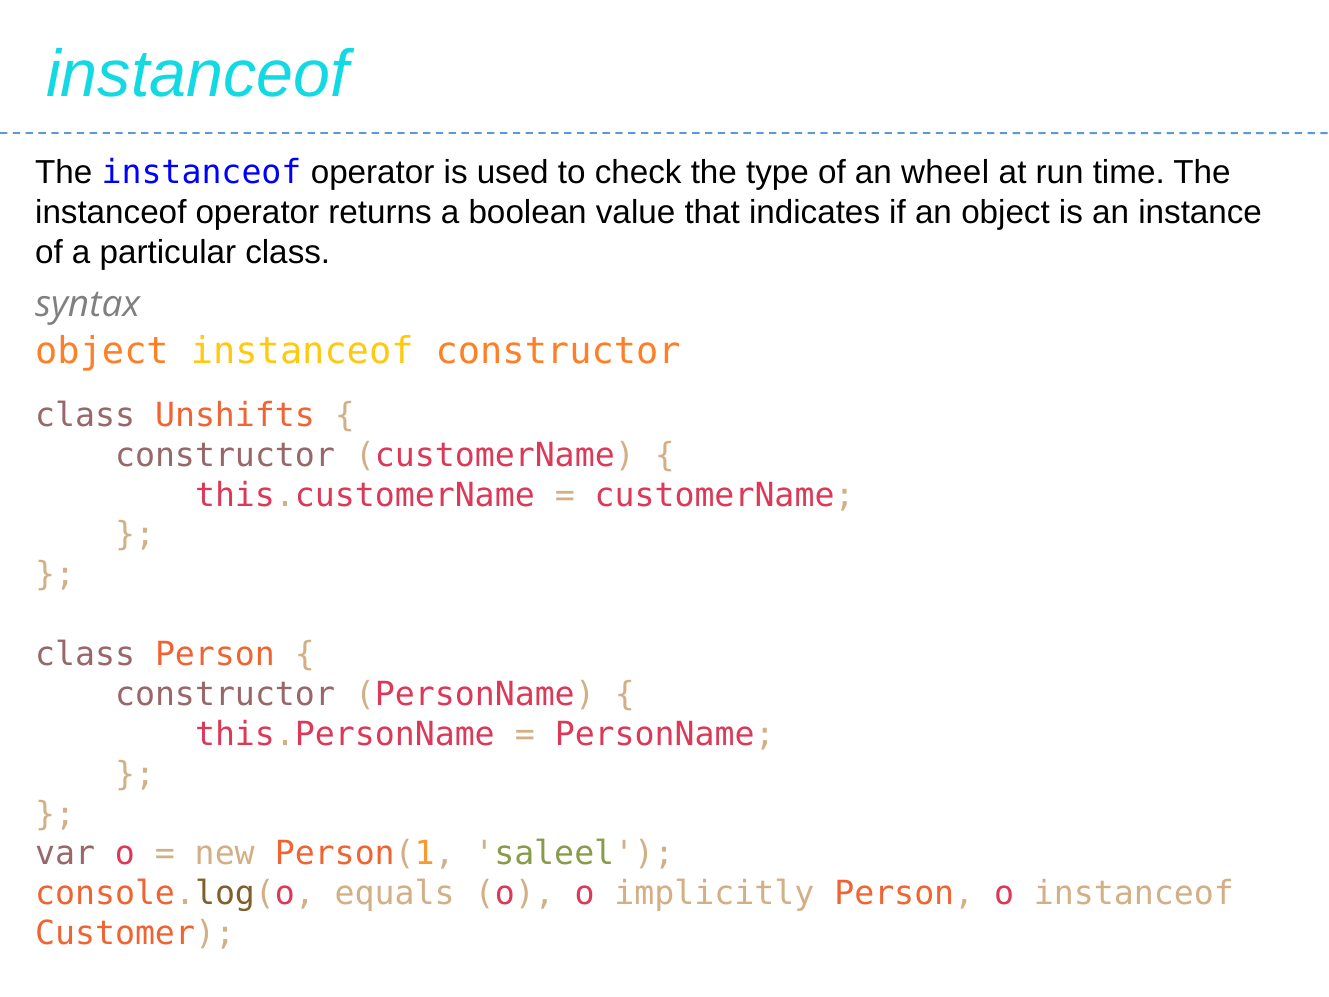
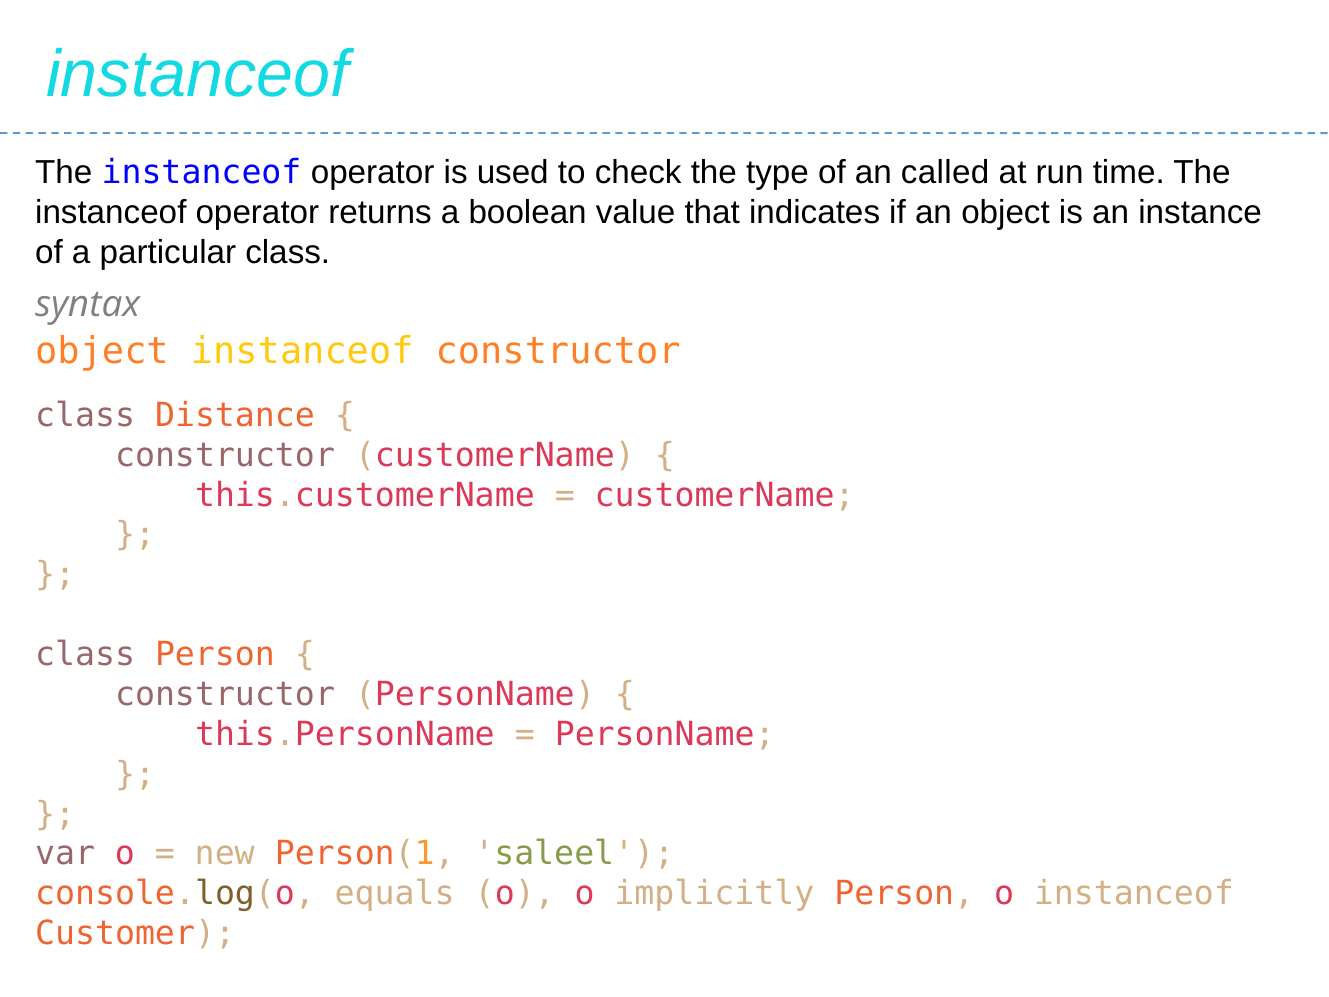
wheel: wheel -> called
Unshifts: Unshifts -> Distance
